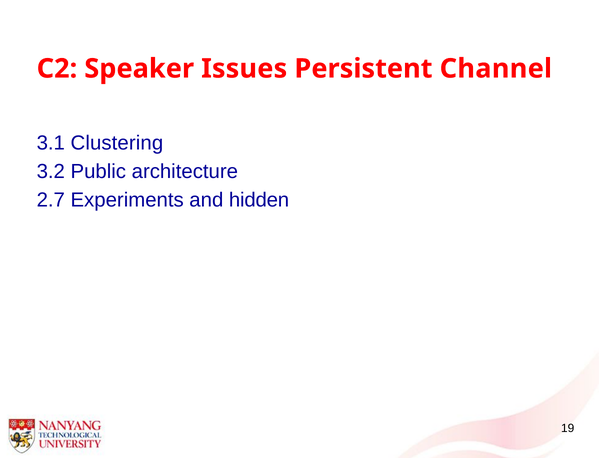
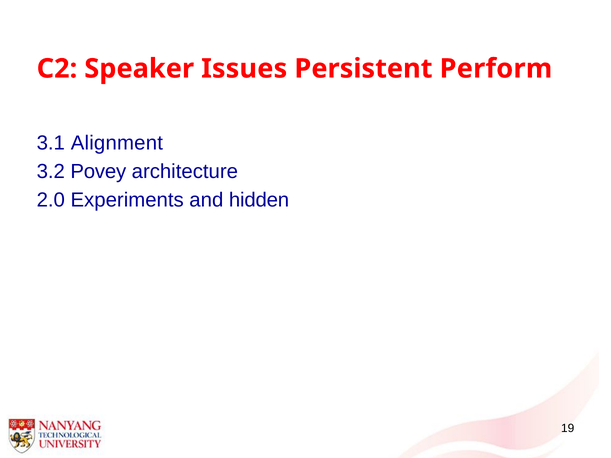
Channel: Channel -> Perform
Clustering: Clustering -> Alignment
Public: Public -> Povey
2.7: 2.7 -> 2.0
